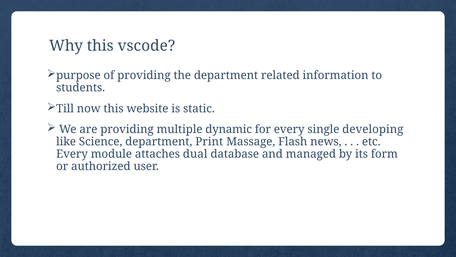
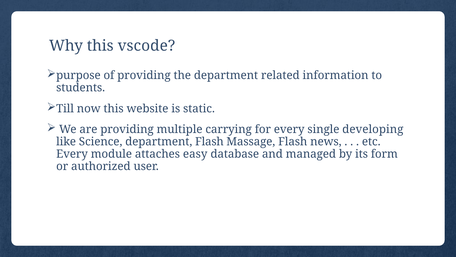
dynamic: dynamic -> carrying
department Print: Print -> Flash
dual: dual -> easy
